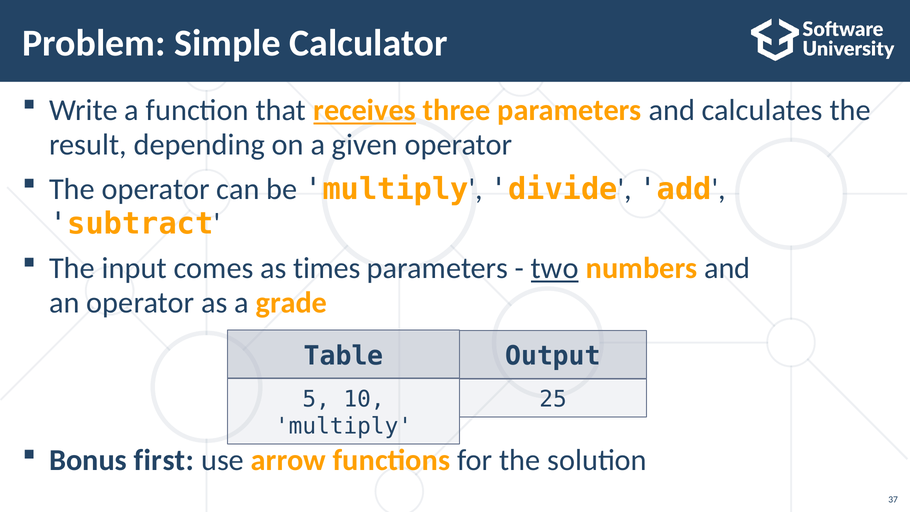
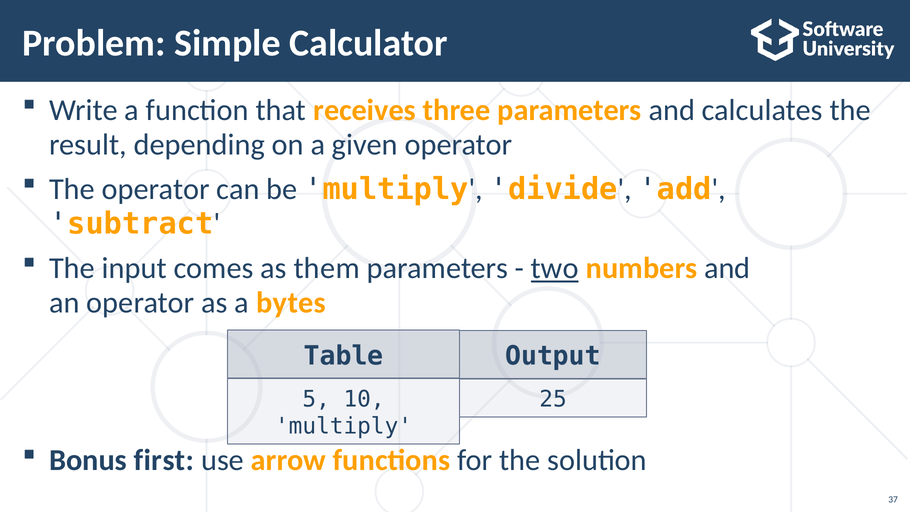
receives underline: present -> none
times: times -> them
grade: grade -> bytes
